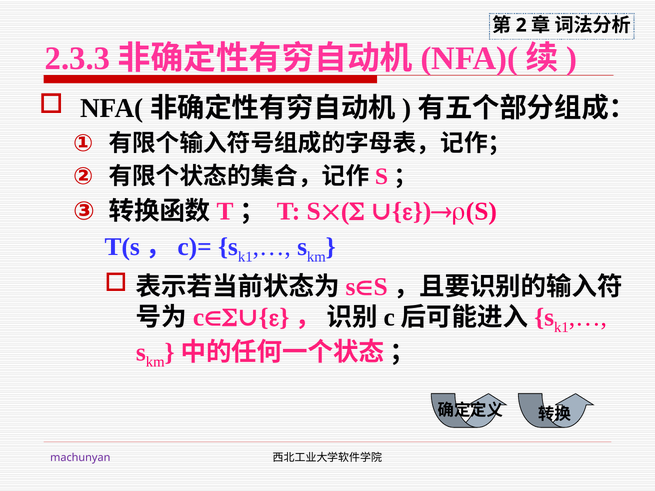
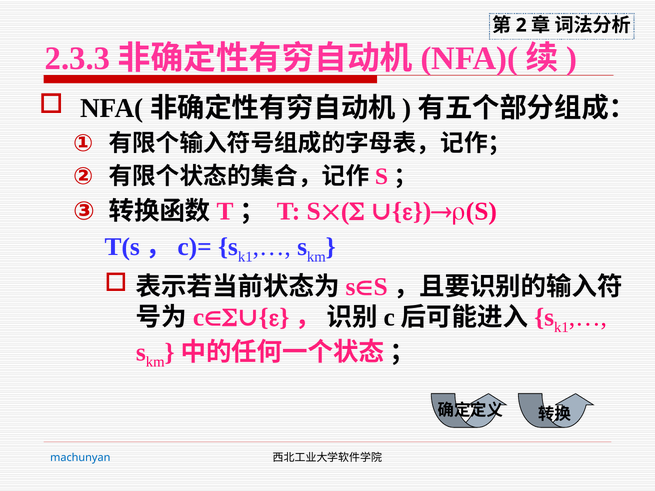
machunyan colour: purple -> blue
